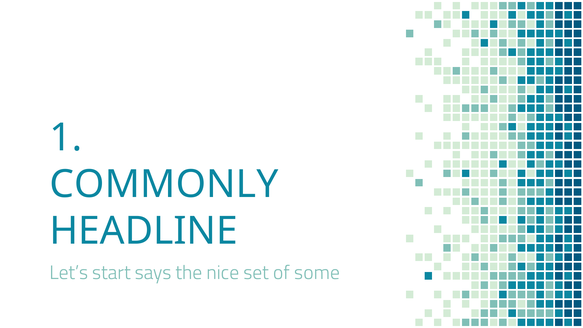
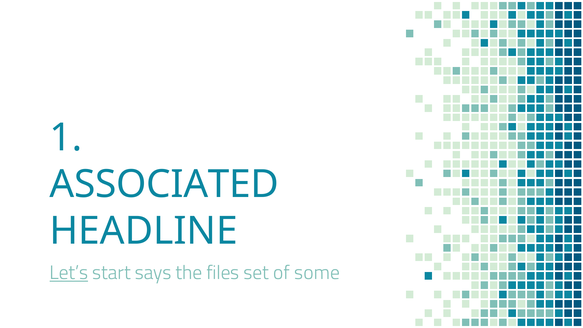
COMMONLY: COMMONLY -> ASSOCIATED
Let’s underline: none -> present
nice: nice -> files
